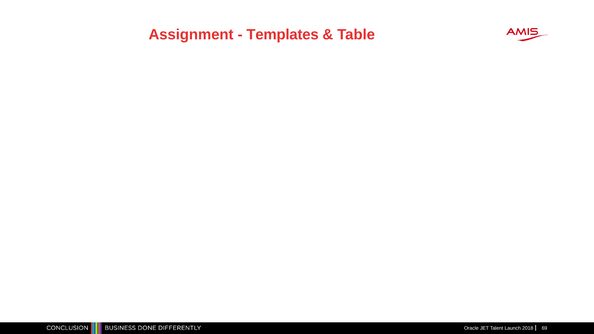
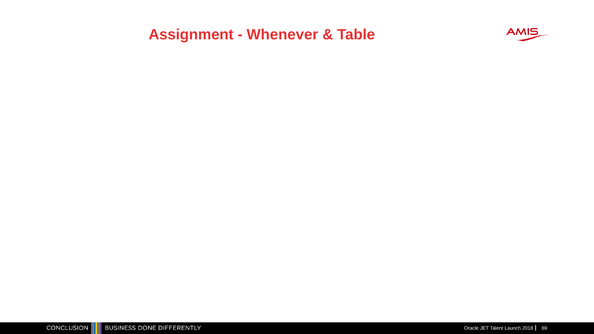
Templates: Templates -> Whenever
